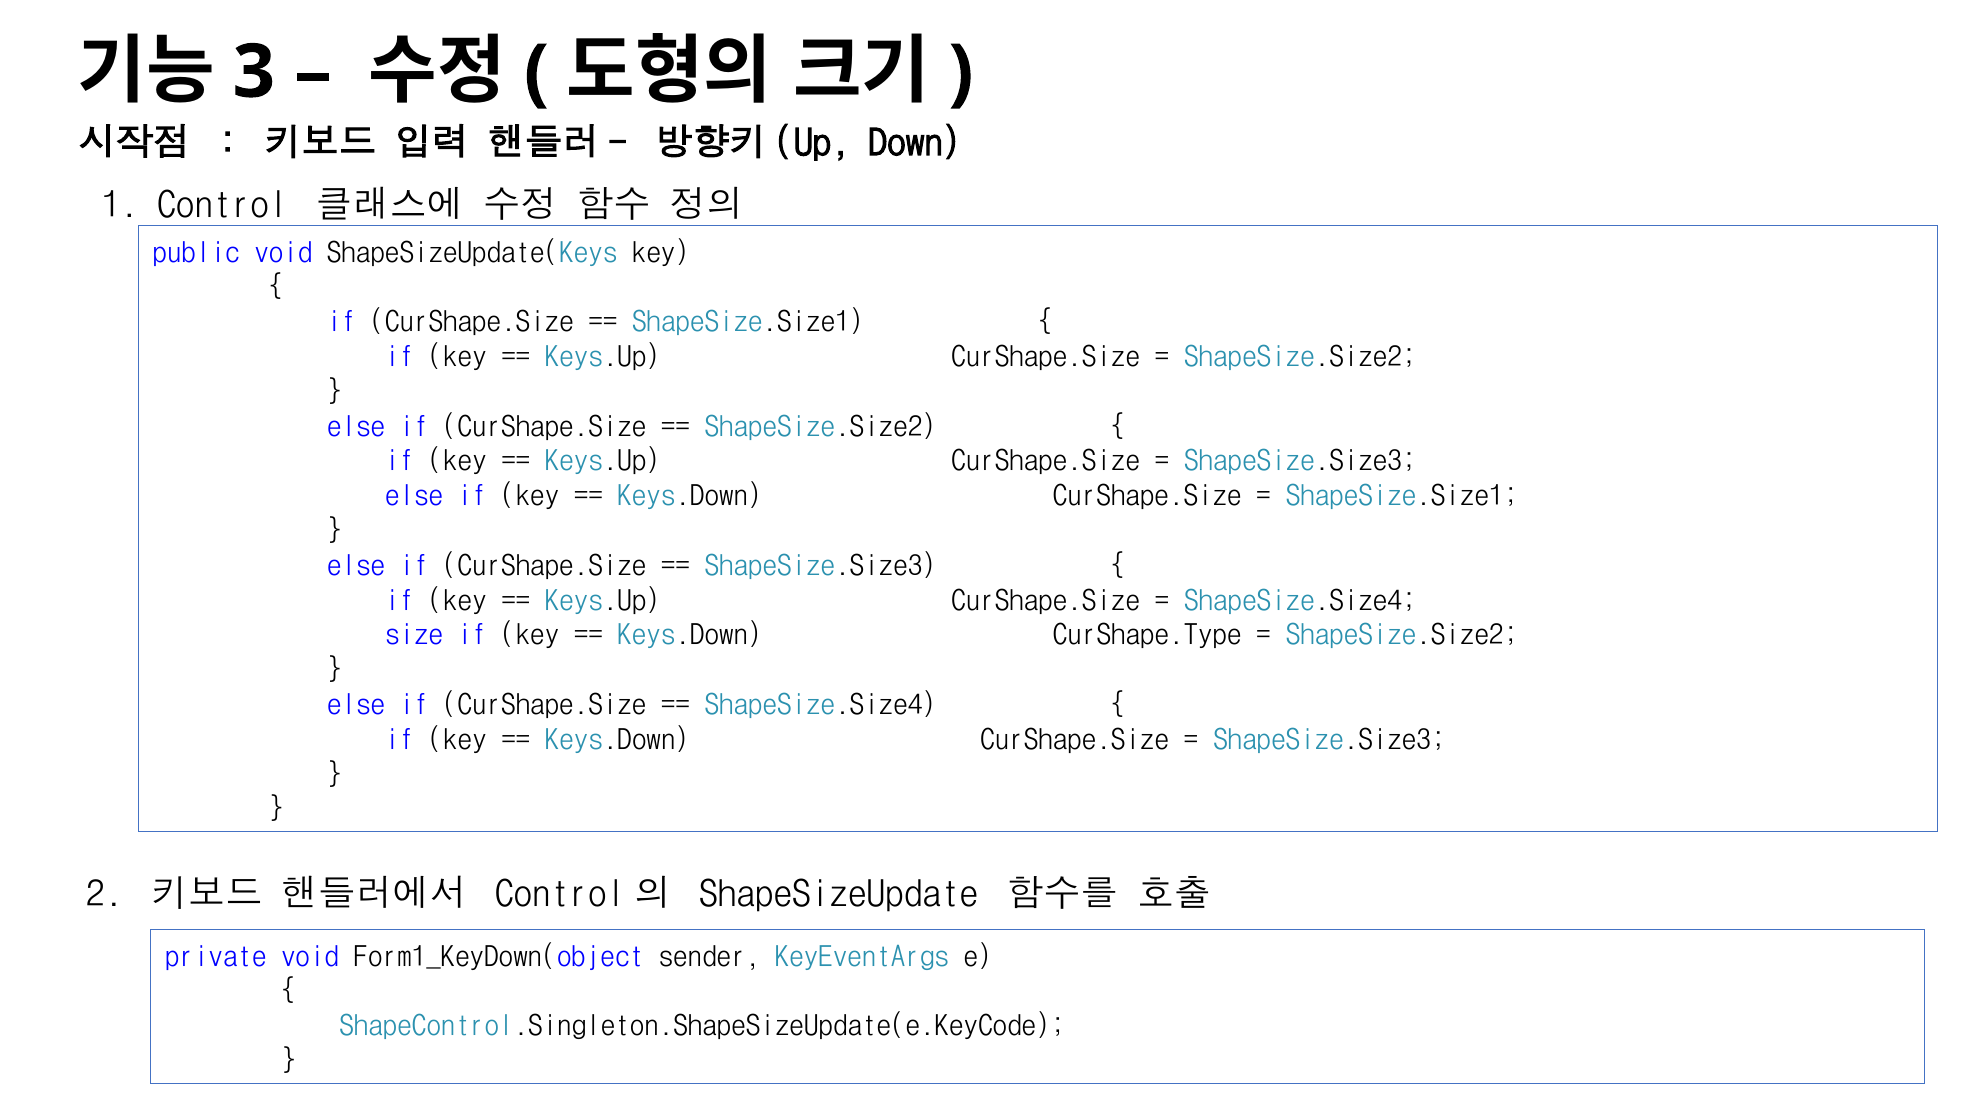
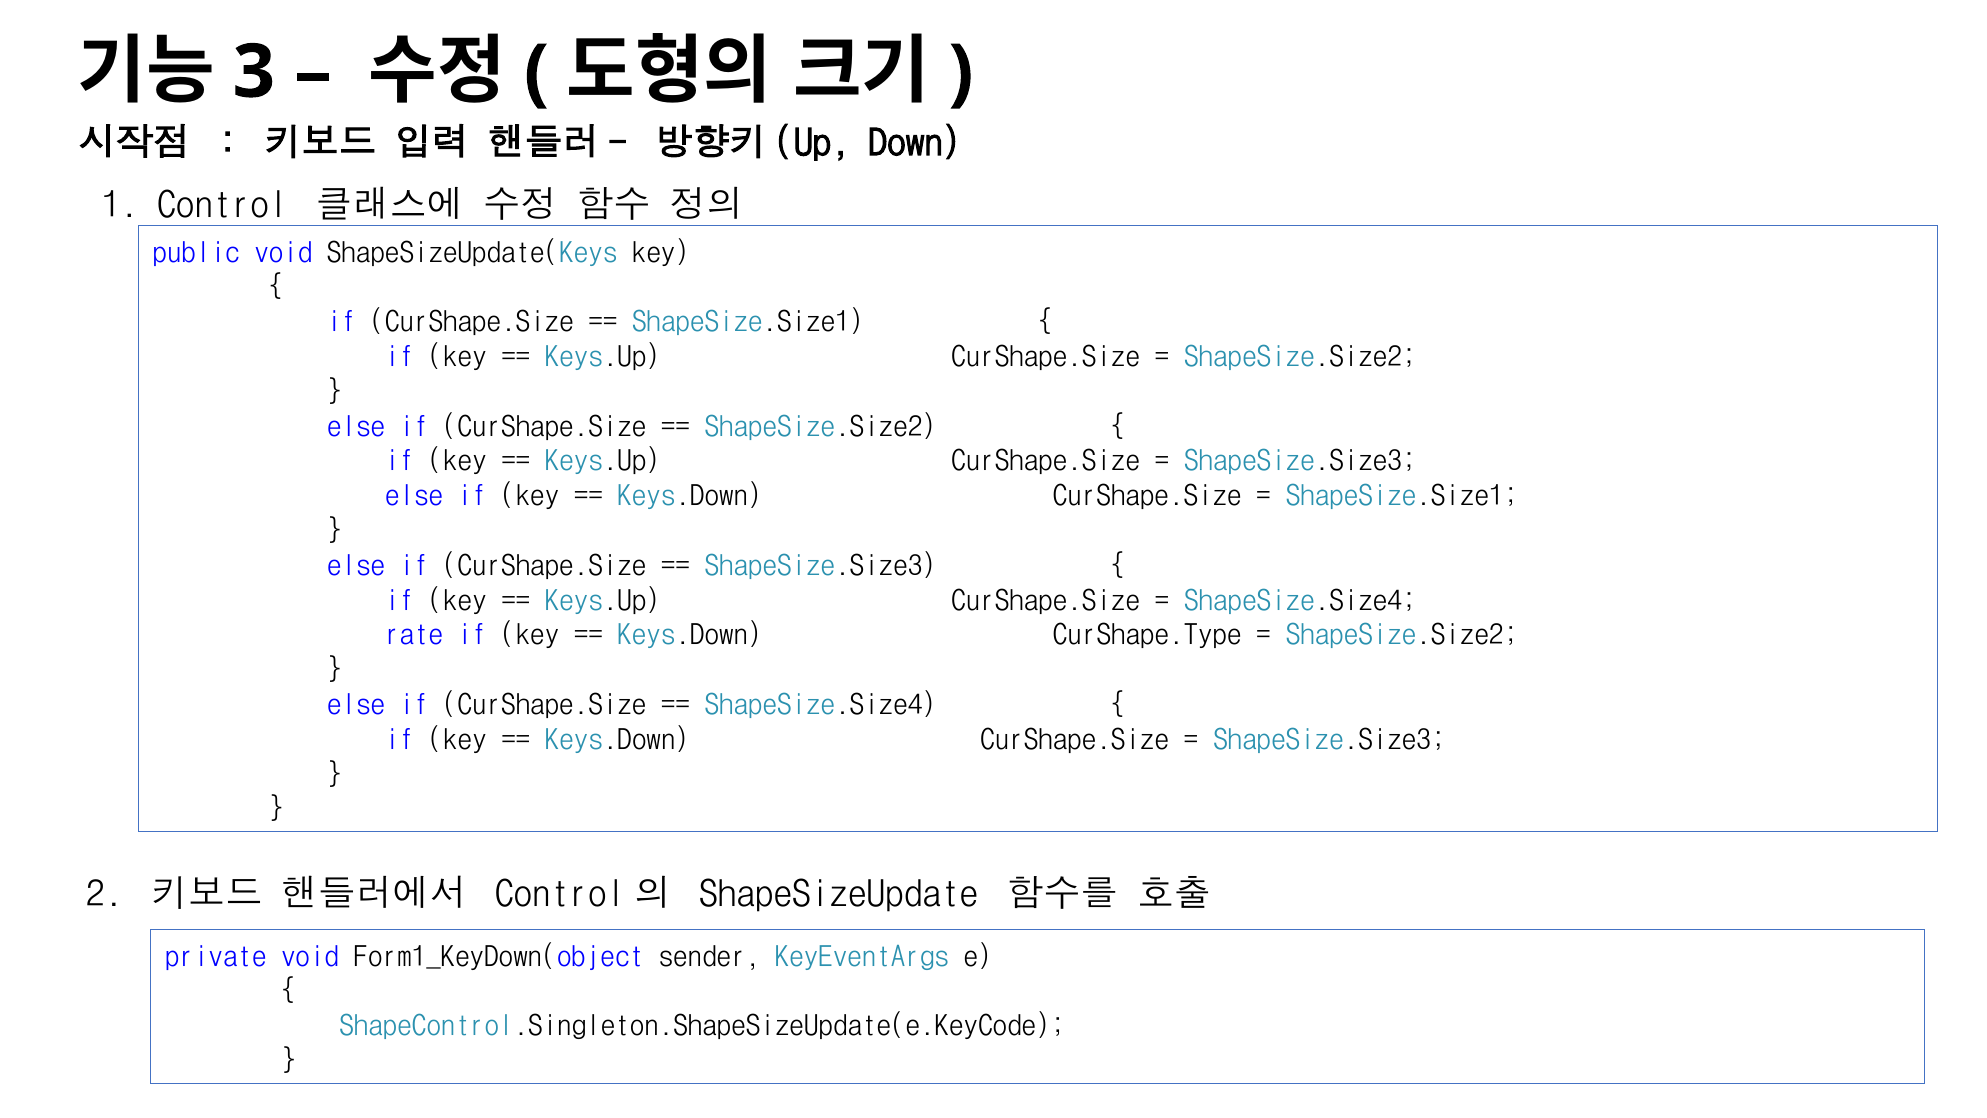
size: size -> rate
